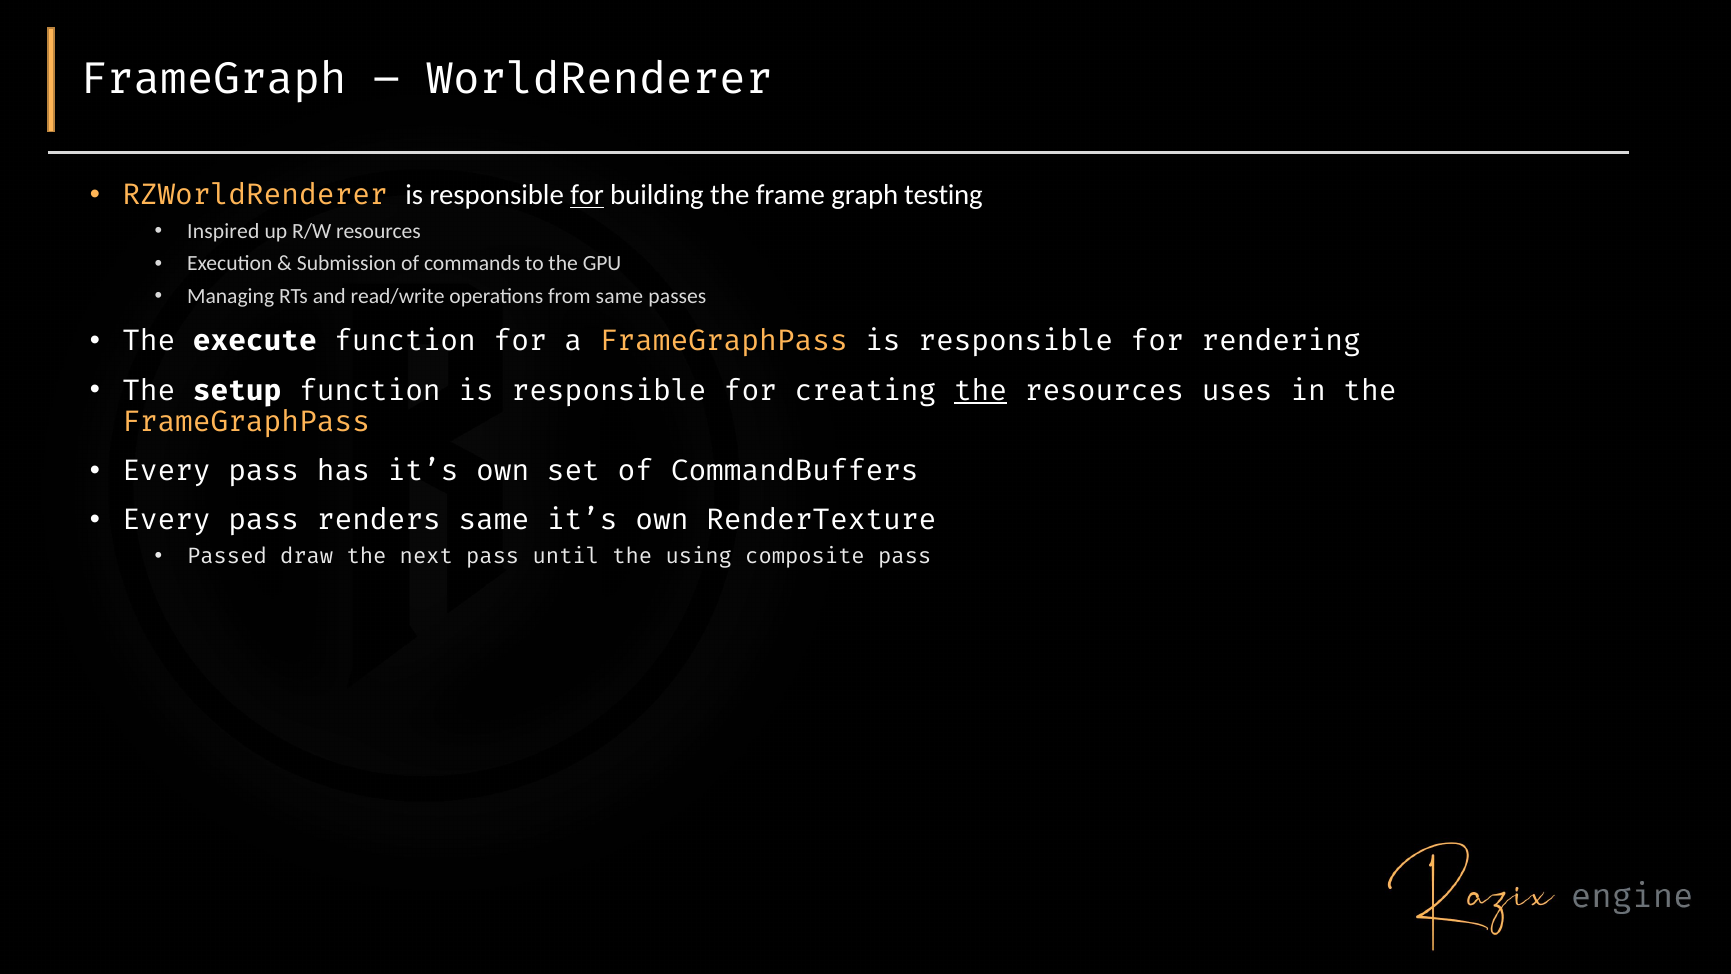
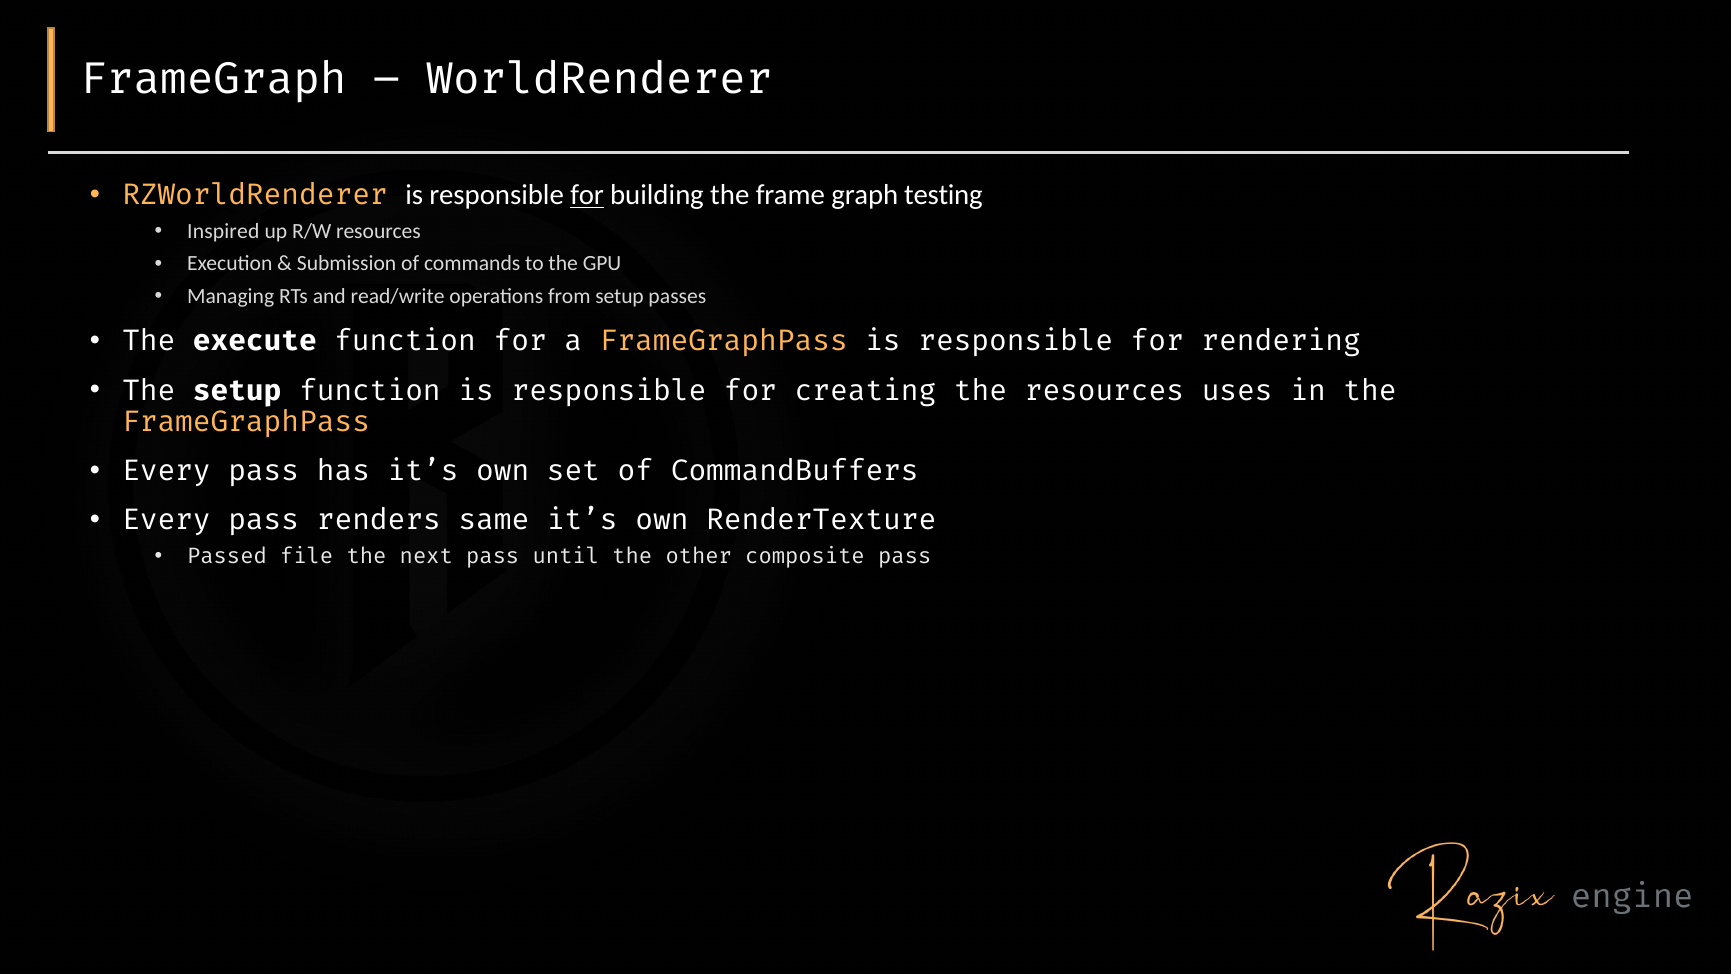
from same: same -> setup
the at (981, 390) underline: present -> none
draw: draw -> file
using: using -> other
